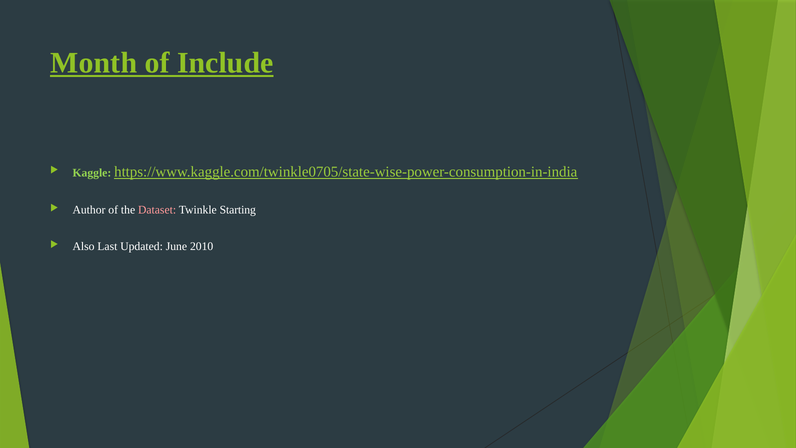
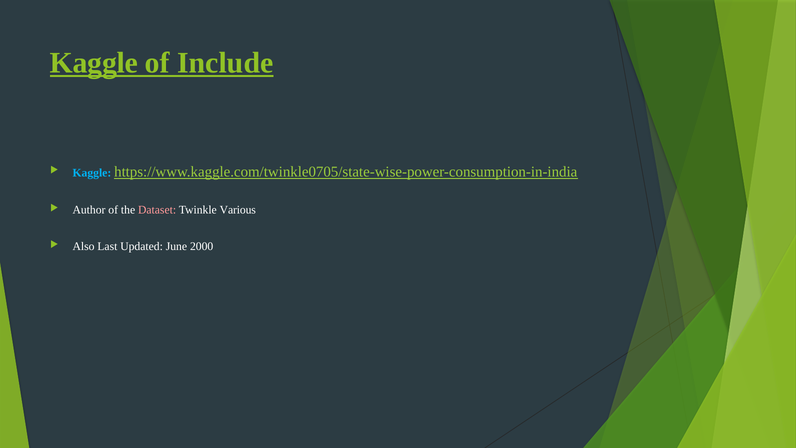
Month at (94, 63): Month -> Kaggle
Kaggle at (92, 173) colour: light green -> light blue
Starting: Starting -> Various
2010: 2010 -> 2000
